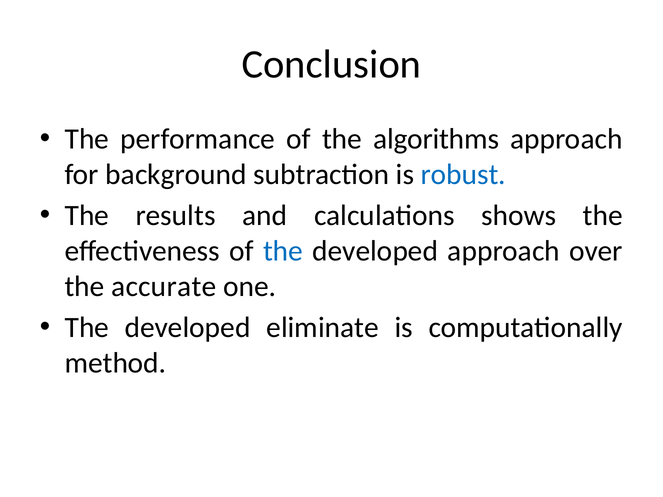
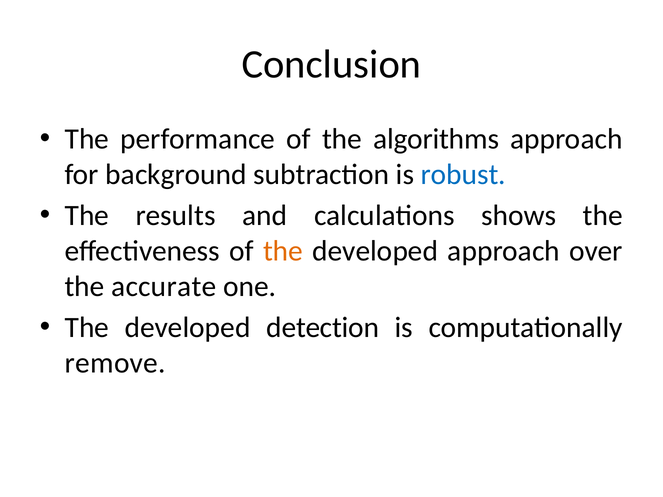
the at (283, 251) colour: blue -> orange
eliminate: eliminate -> detection
method: method -> remove
